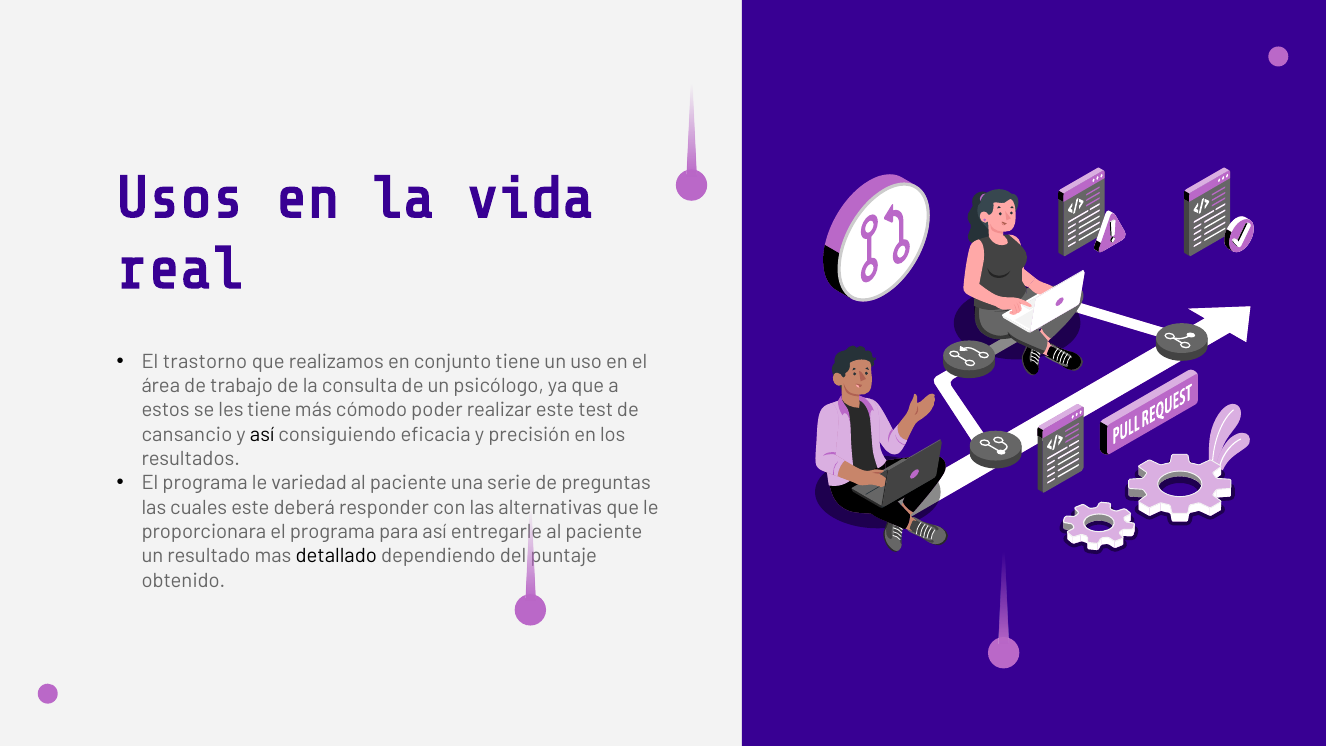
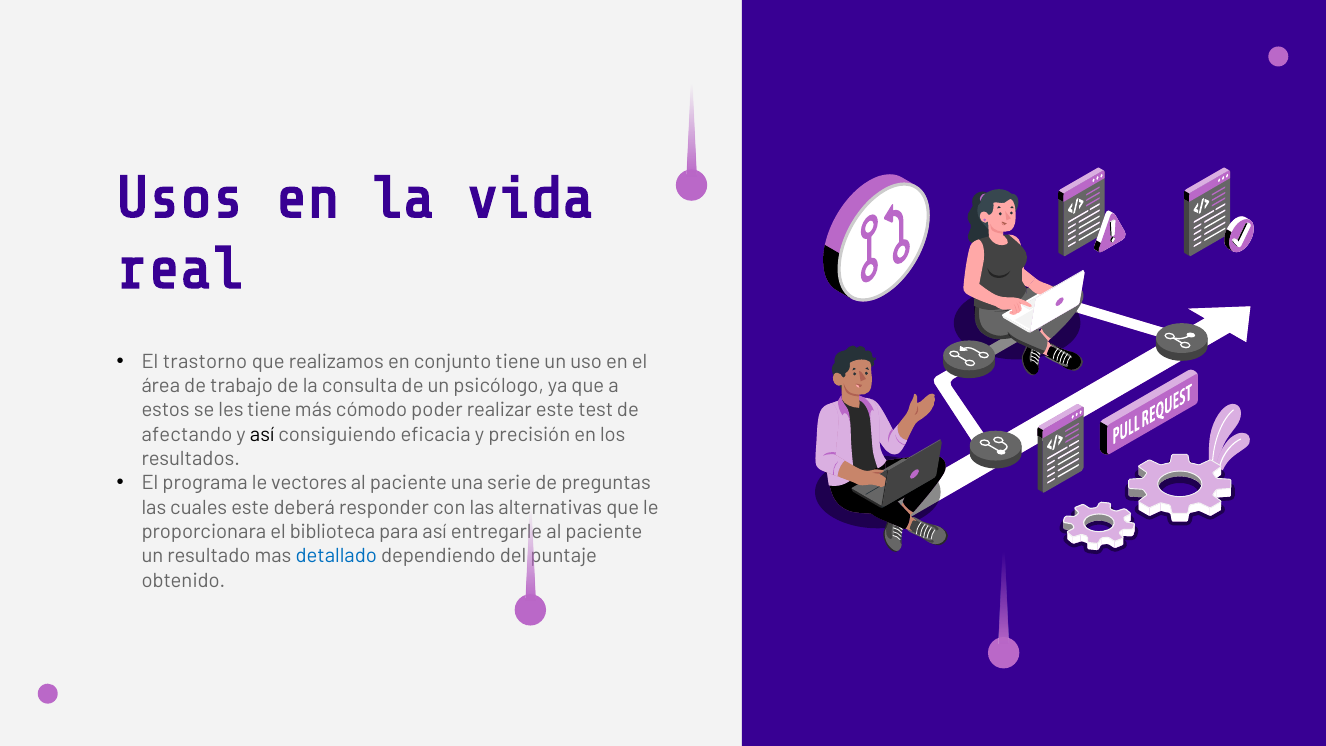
cansancio: cansancio -> afectando
variedad: variedad -> vectores
proporcionara el programa: programa -> biblioteca
detallado colour: black -> blue
